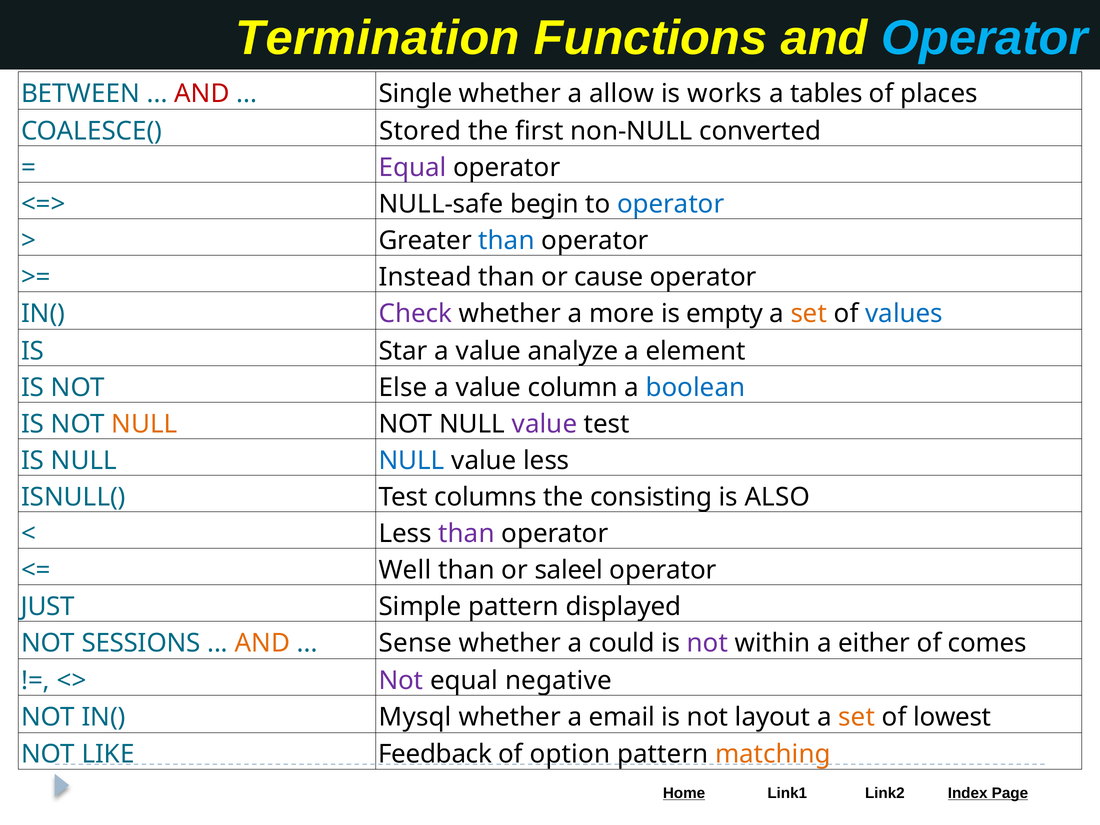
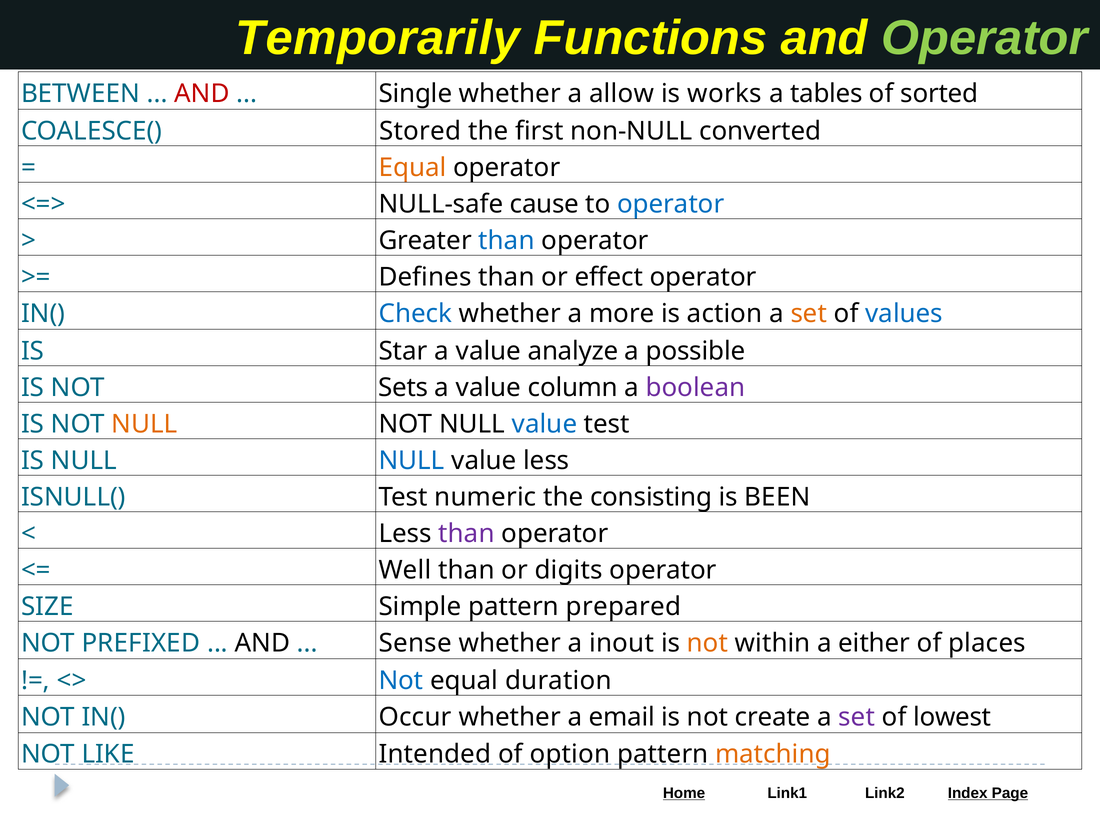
Termination: Termination -> Temporarily
Operator at (985, 38) colour: light blue -> light green
places: places -> sorted
Equal at (412, 168) colour: purple -> orange
begin: begin -> cause
Instead: Instead -> Defines
cause: cause -> effect
Check colour: purple -> blue
empty: empty -> action
element: element -> possible
Else: Else -> Sets
boolean colour: blue -> purple
value at (544, 424) colour: purple -> blue
columns: columns -> numeric
ALSO: ALSO -> BEEN
saleel: saleel -> digits
JUST: JUST -> SIZE
displayed: displayed -> prepared
SESSIONS: SESSIONS -> PREFIXED
AND at (262, 643) colour: orange -> black
could: could -> inout
not at (708, 643) colour: purple -> orange
comes: comes -> places
Not at (401, 680) colour: purple -> blue
negative: negative -> duration
Mysql: Mysql -> Occur
layout: layout -> create
set at (857, 717) colour: orange -> purple
Feedback: Feedback -> Intended
